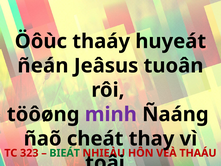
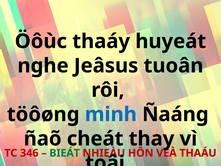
ñeán: ñeán -> nghe
minh colour: purple -> blue
323: 323 -> 346
